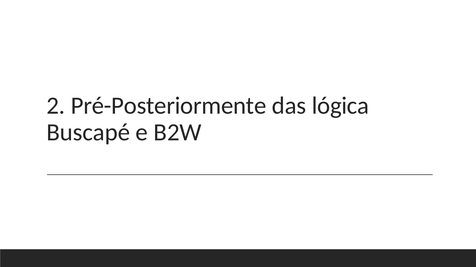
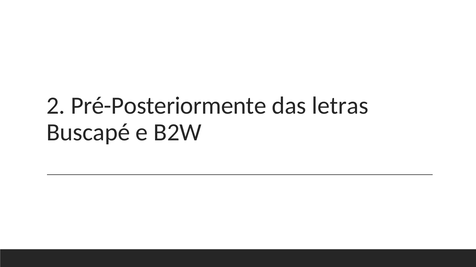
lógica: lógica -> letras
